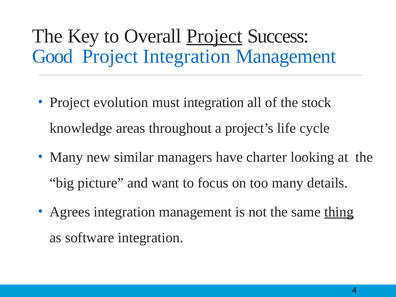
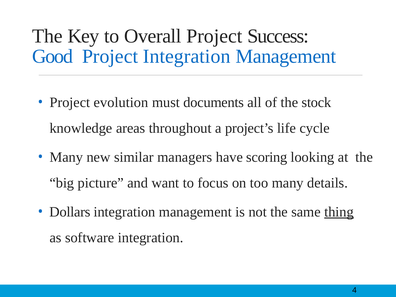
Project at (214, 36) underline: present -> none
must integration: integration -> documents
charter: charter -> scoring
Agrees: Agrees -> Dollars
